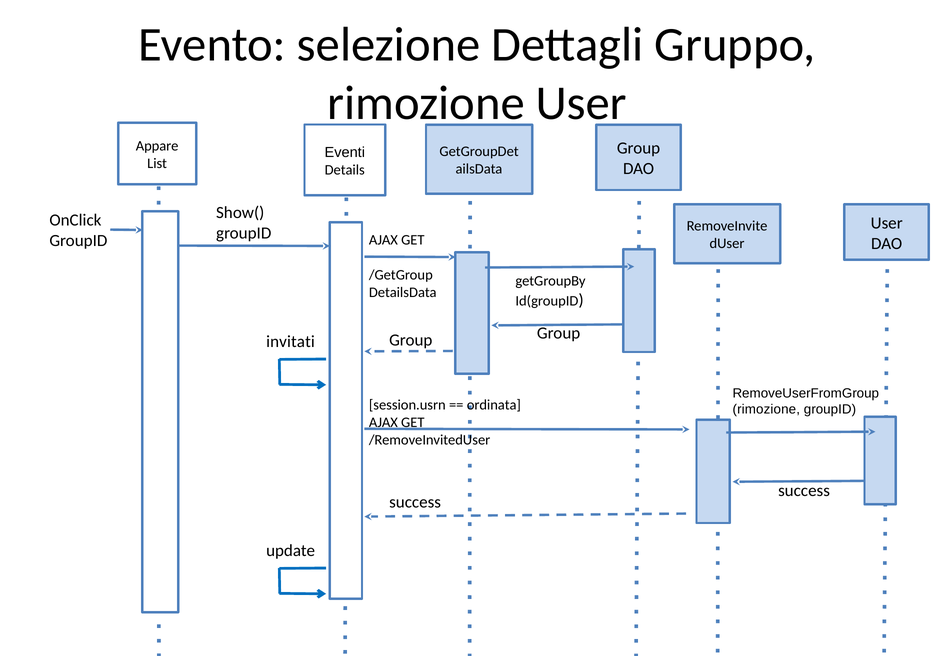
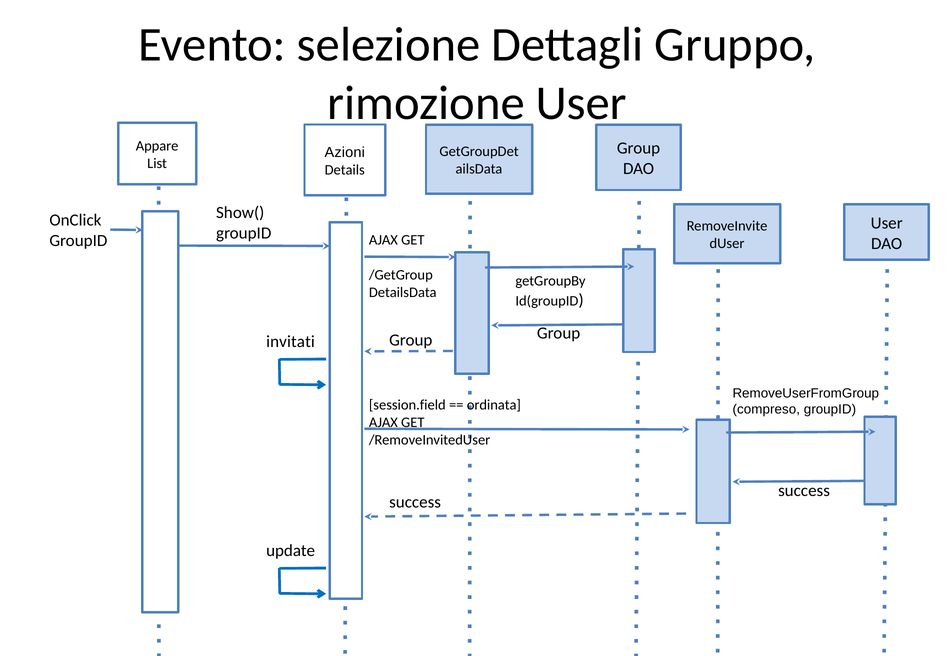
Eventi: Eventi -> Azioni
session.usrn: session.usrn -> session.field
rimozione at (766, 410): rimozione -> compreso
